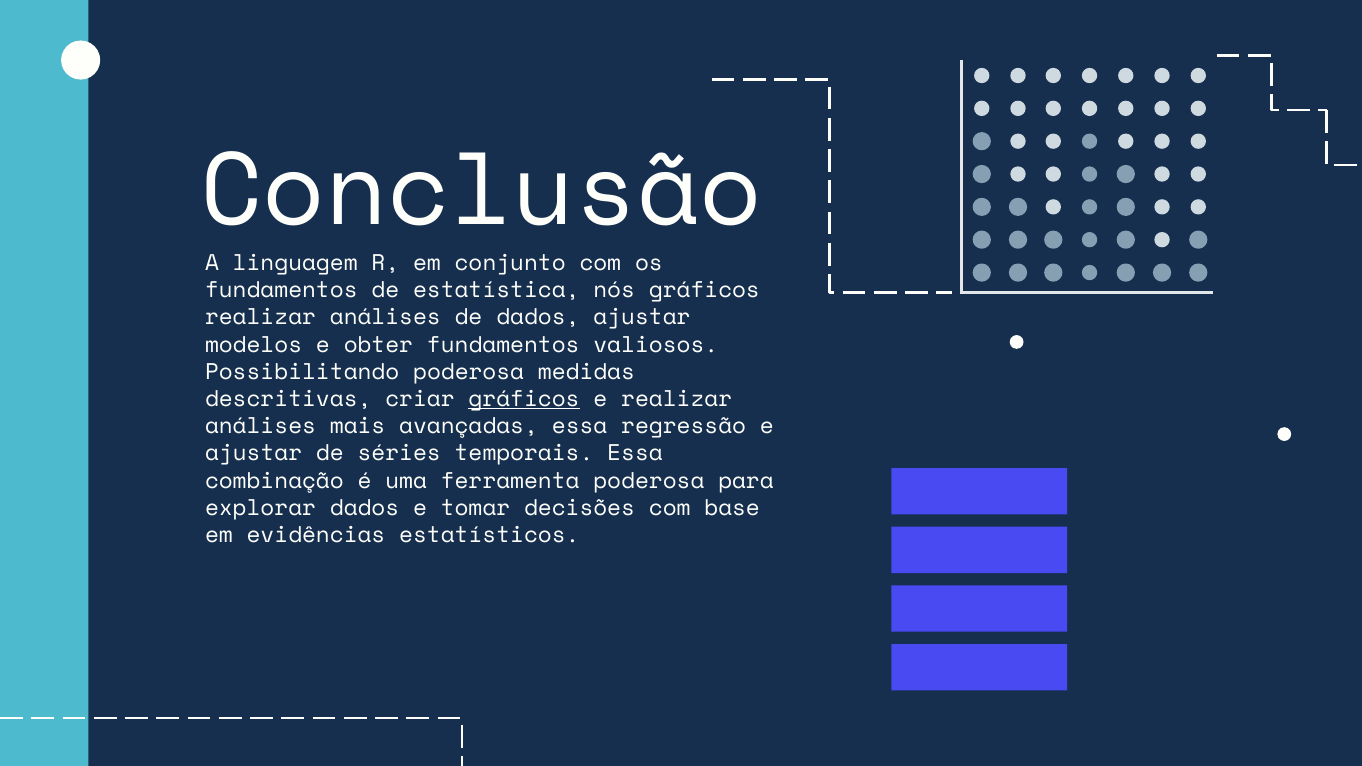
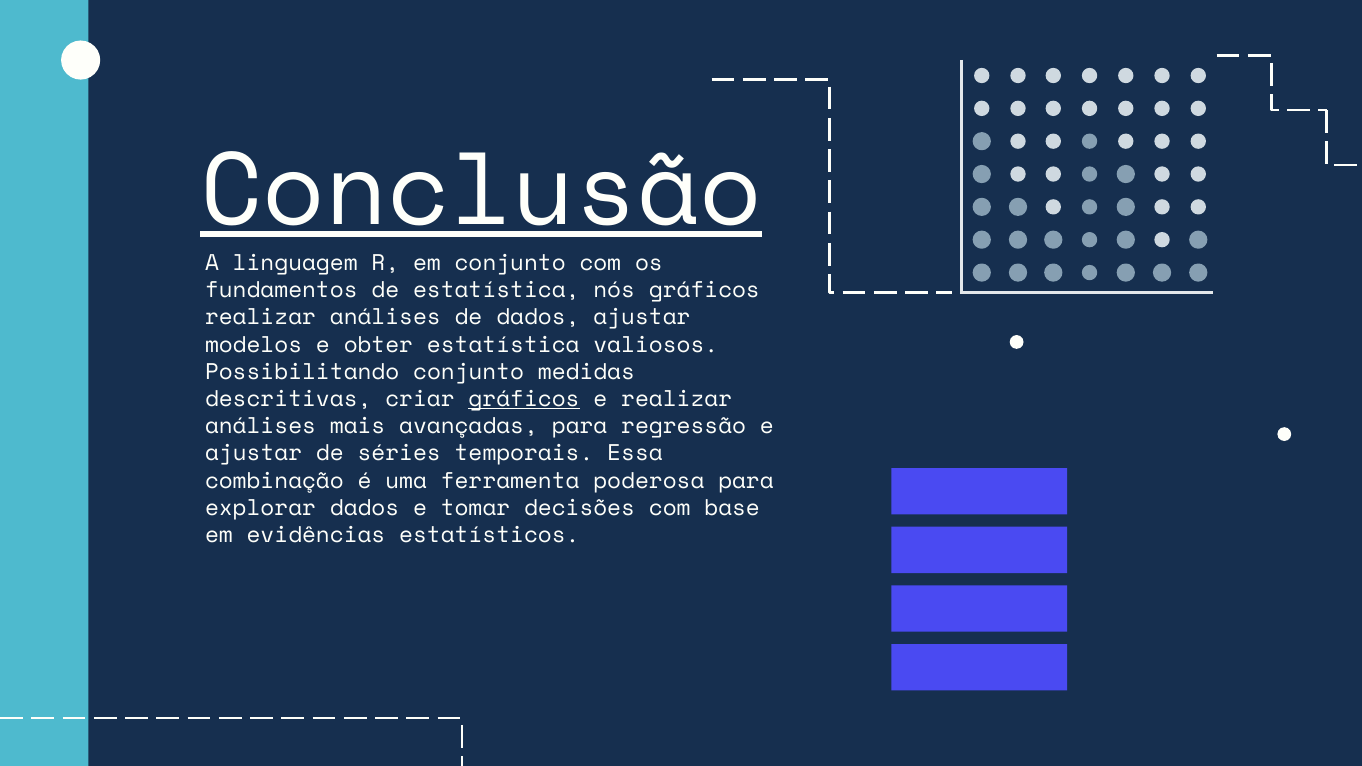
Conclusão underline: none -> present
obter fundamentos: fundamentos -> estatística
Possibilitando poderosa: poderosa -> conjunto
avançadas essa: essa -> para
